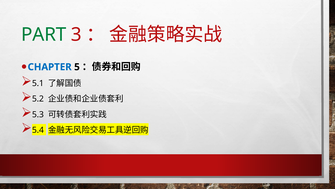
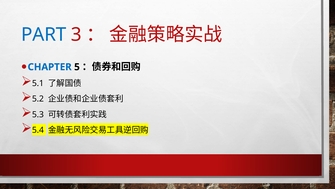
PART colour: green -> blue
